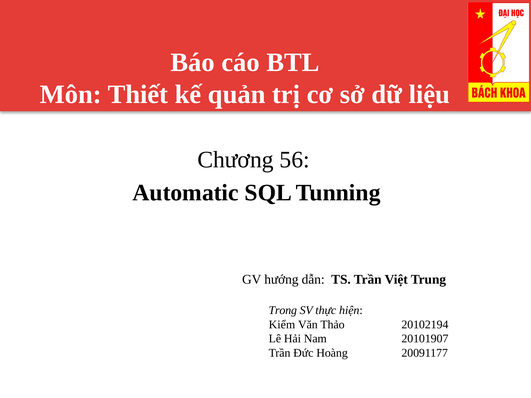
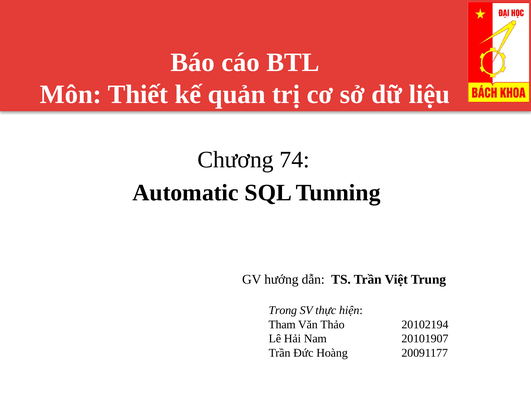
56: 56 -> 74
Kiểm: Kiểm -> Tham
